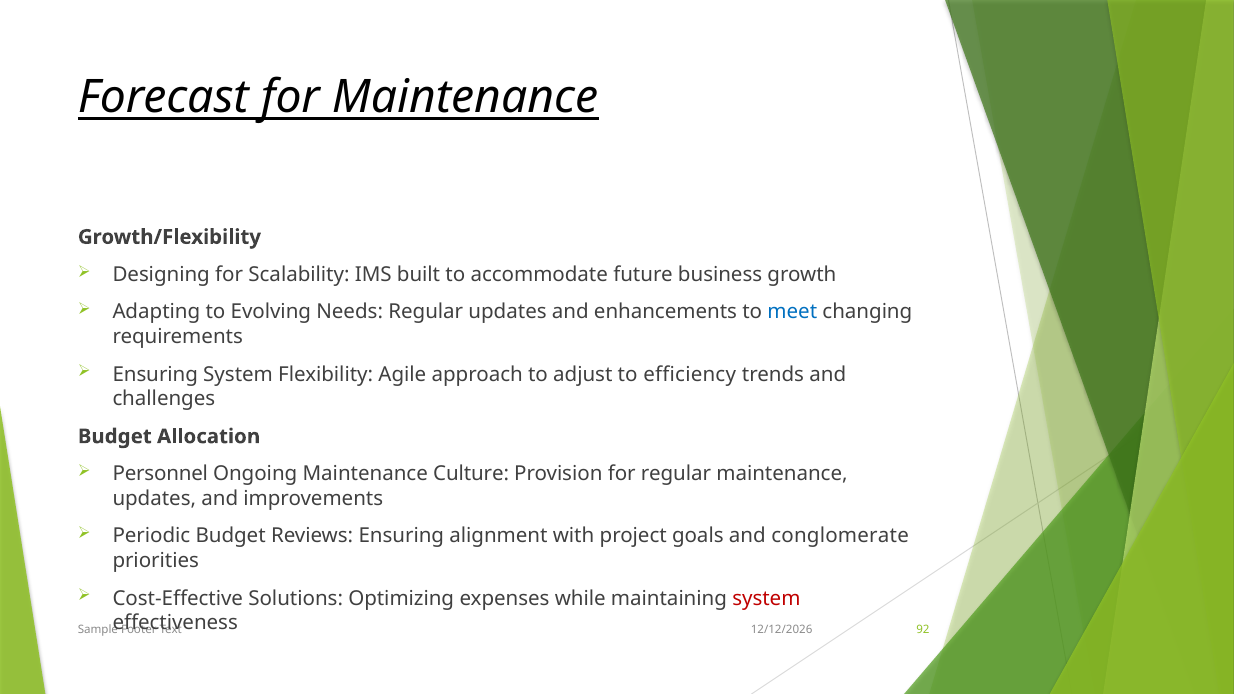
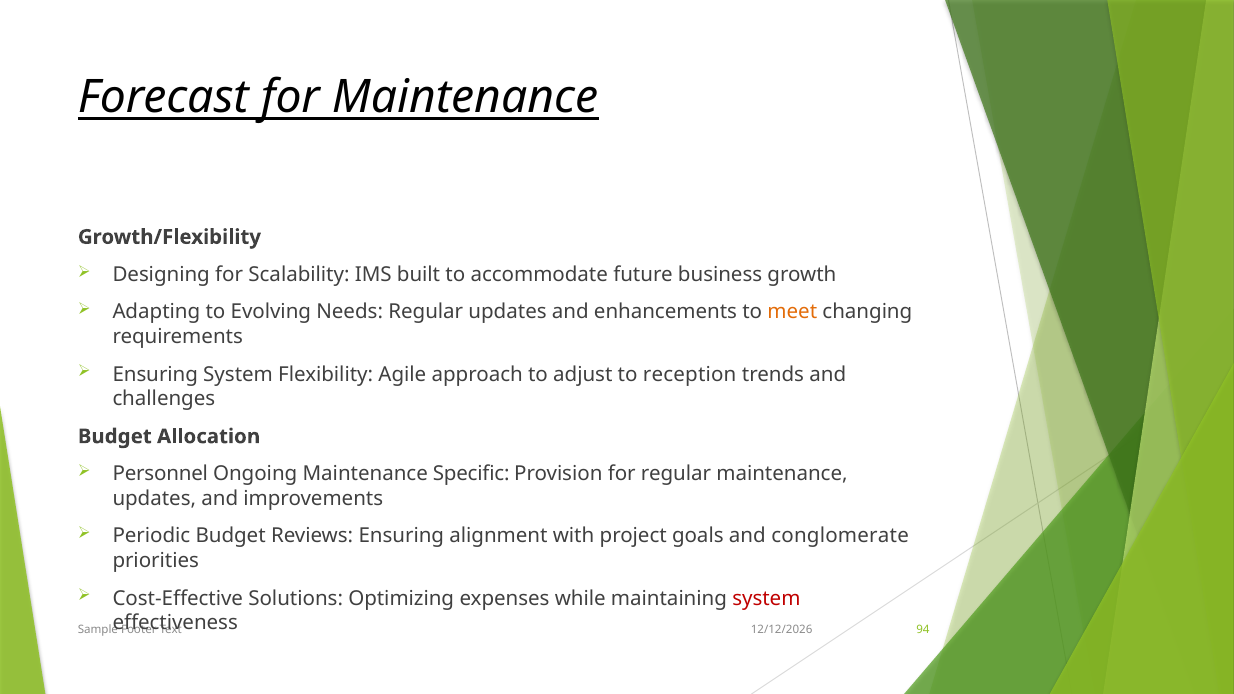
meet colour: blue -> orange
efficiency: efficiency -> reception
Culture: Culture -> Specific
92: 92 -> 94
